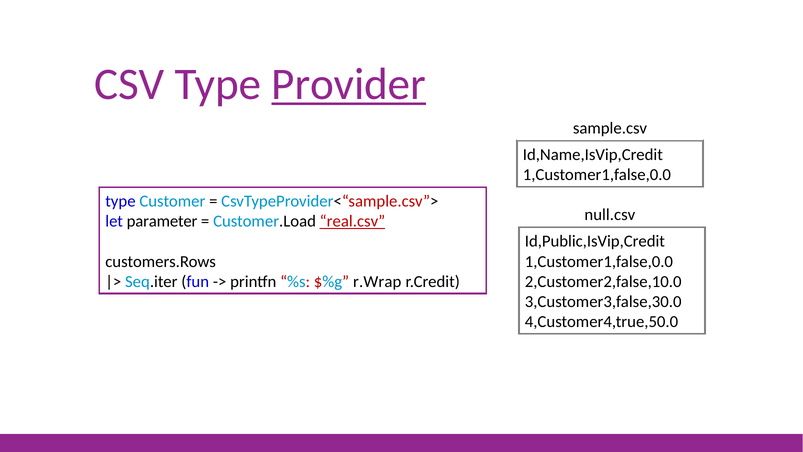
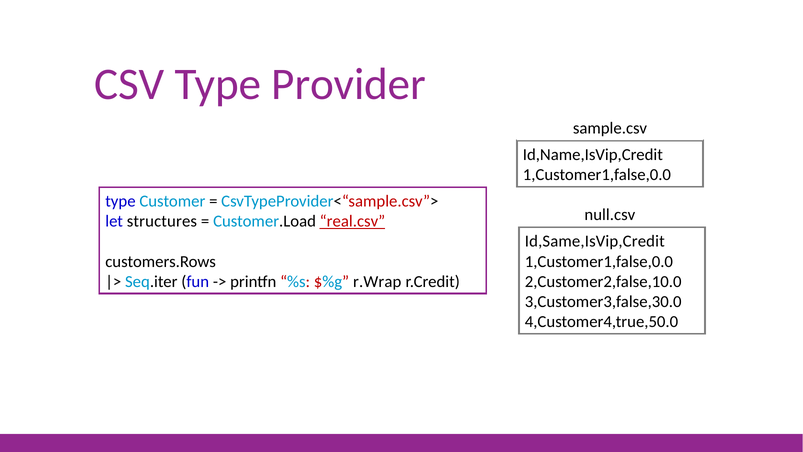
Provider underline: present -> none
parameter: parameter -> structures
Id,Public,IsVip,Credit: Id,Public,IsVip,Credit -> Id,Same,IsVip,Credit
